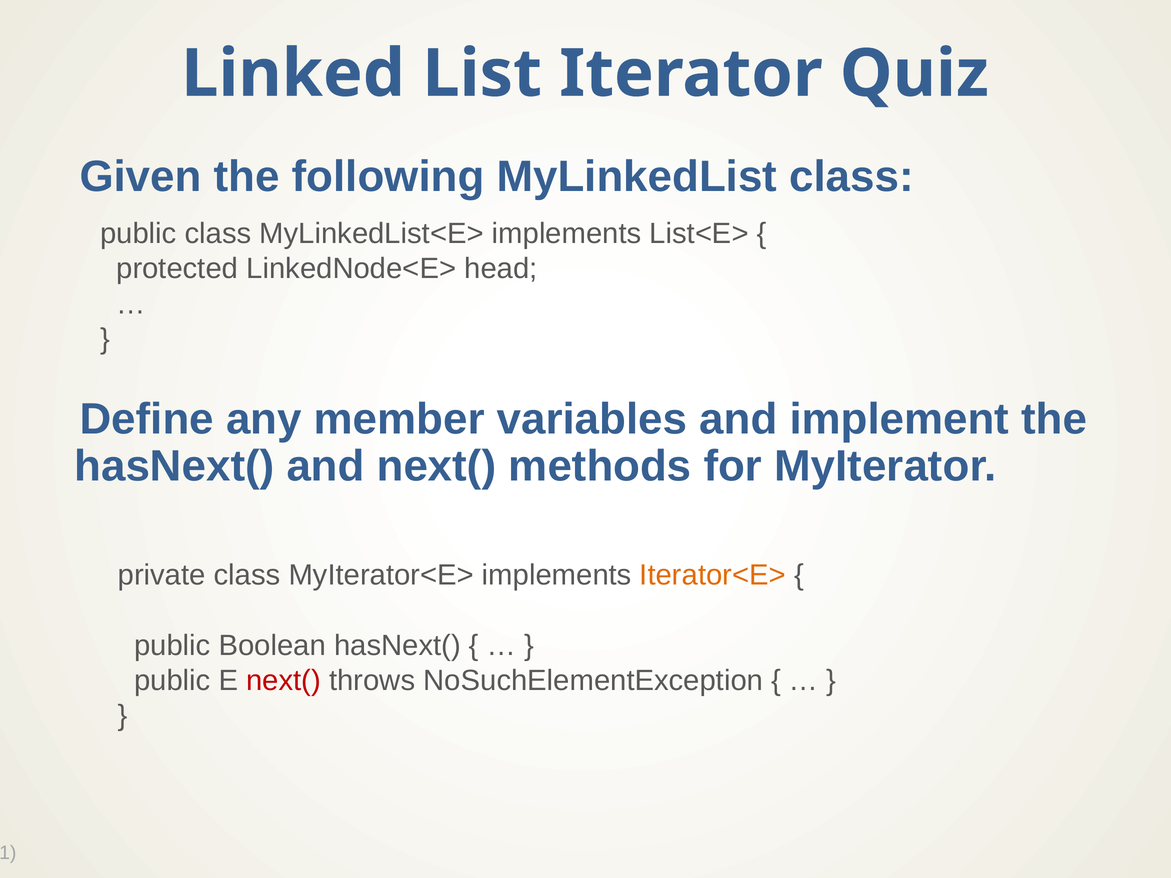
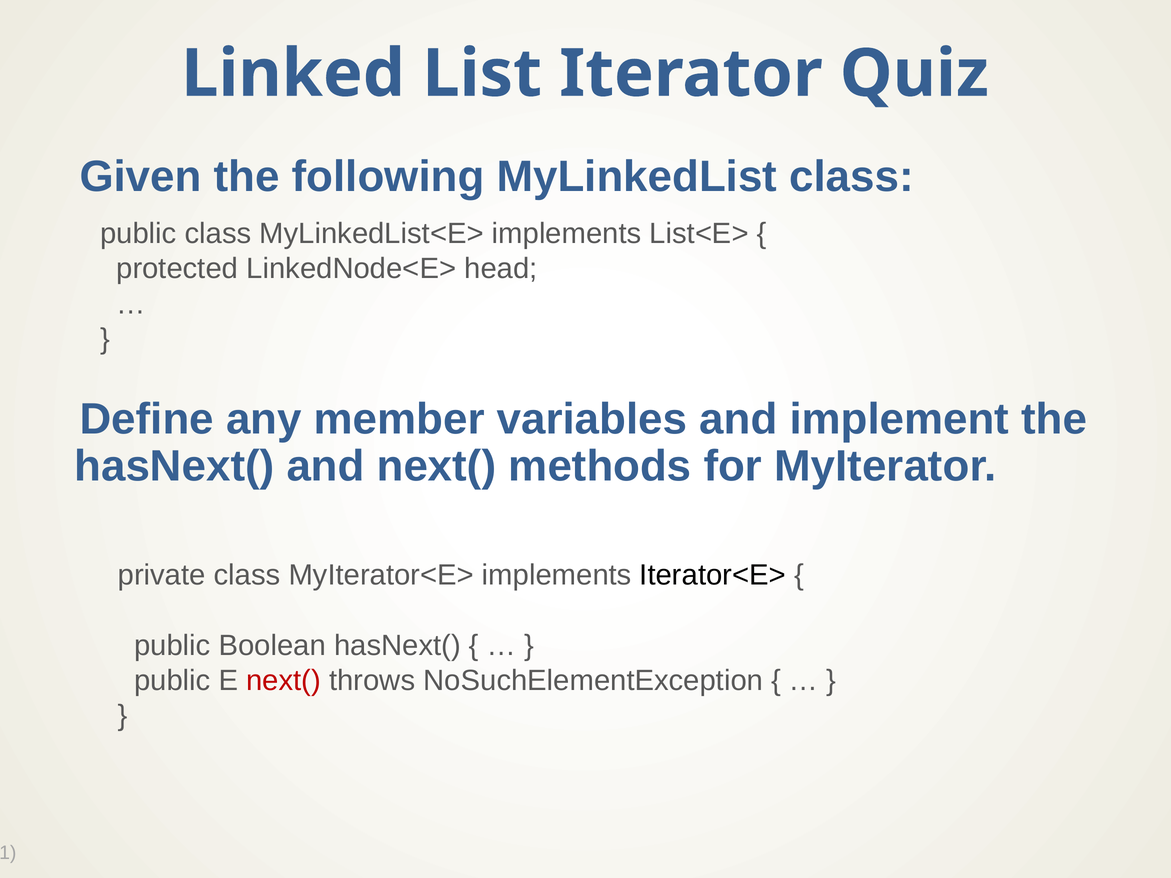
Iterator<E> colour: orange -> black
